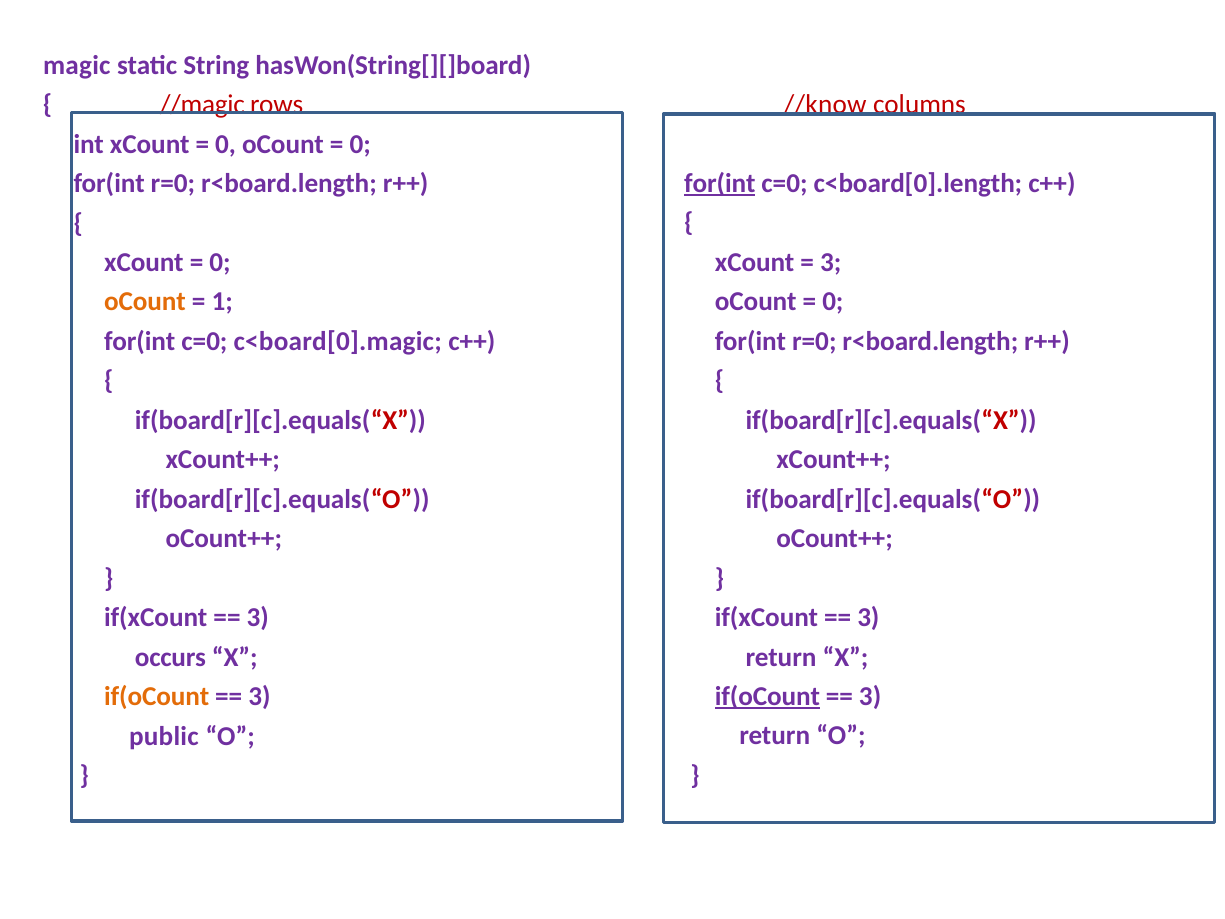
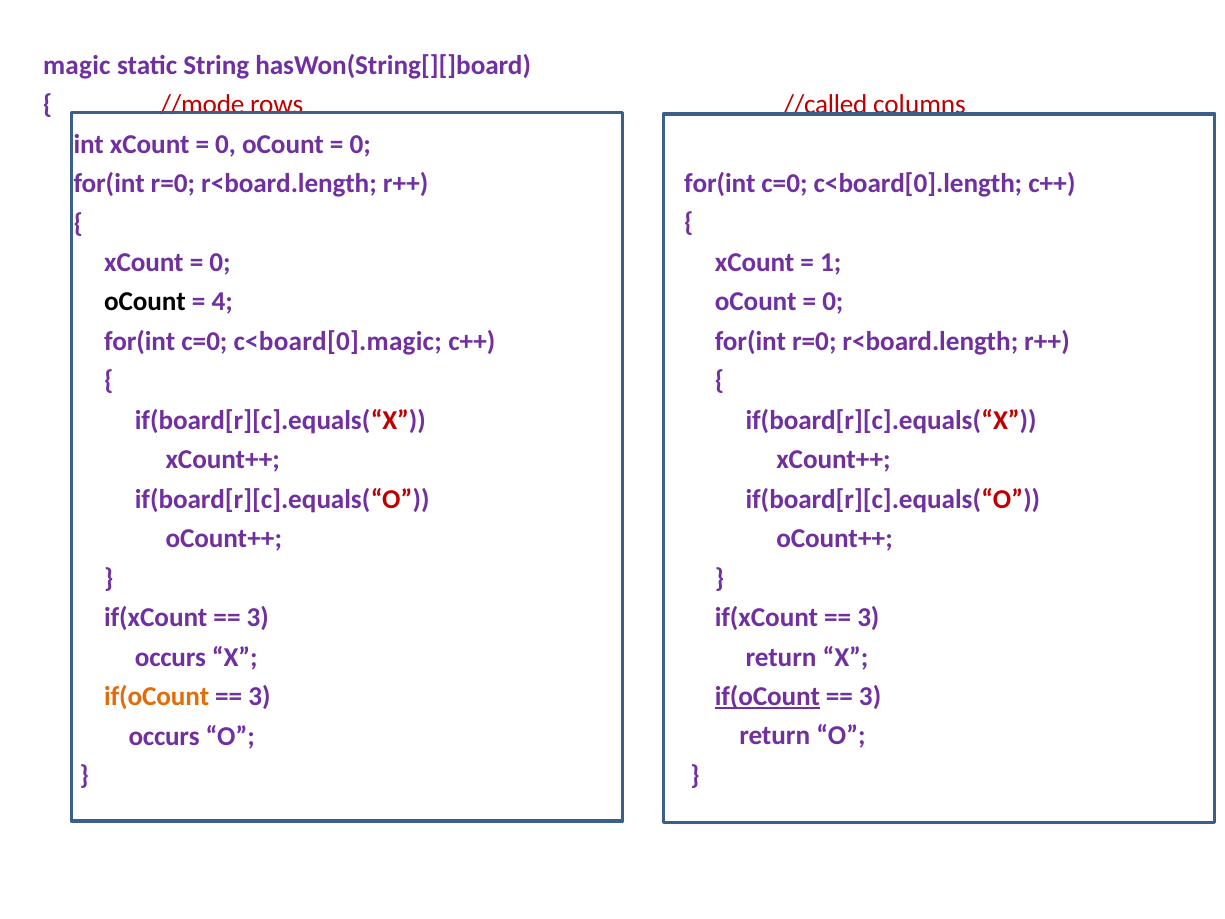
//magic: //magic -> //mode
//know: //know -> //called
for(int at (720, 184) underline: present -> none
3 at (831, 262): 3 -> 1
oCount at (145, 302) colour: orange -> black
1: 1 -> 4
public at (164, 736): public -> occurs
